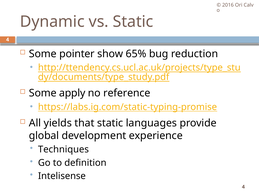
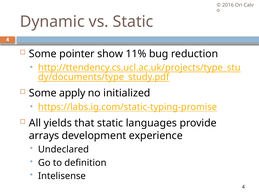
65%: 65% -> 11%
reference: reference -> initialized
global: global -> arrays
Techniques: Techniques -> Undeclared
